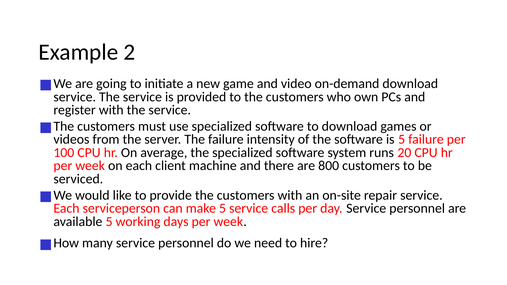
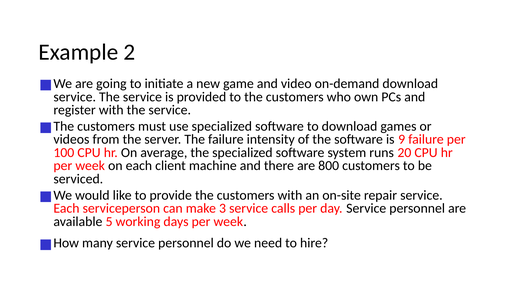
is 5: 5 -> 9
make 5: 5 -> 3
